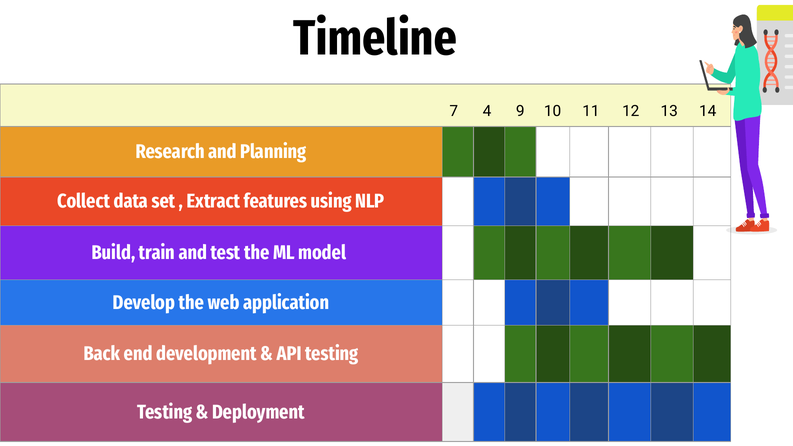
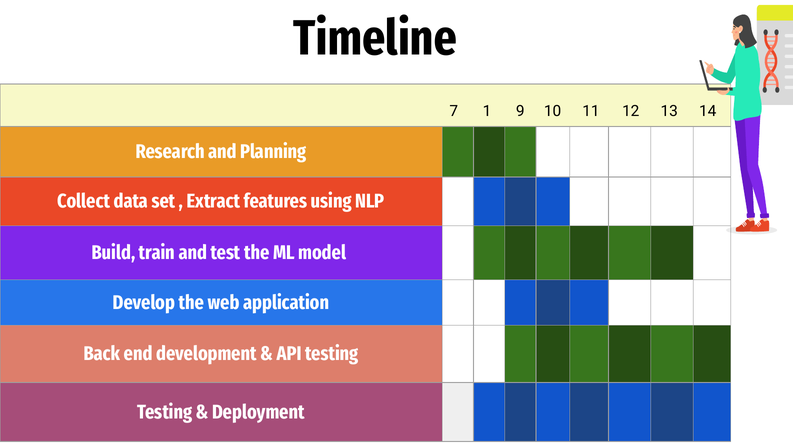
4: 4 -> 1
